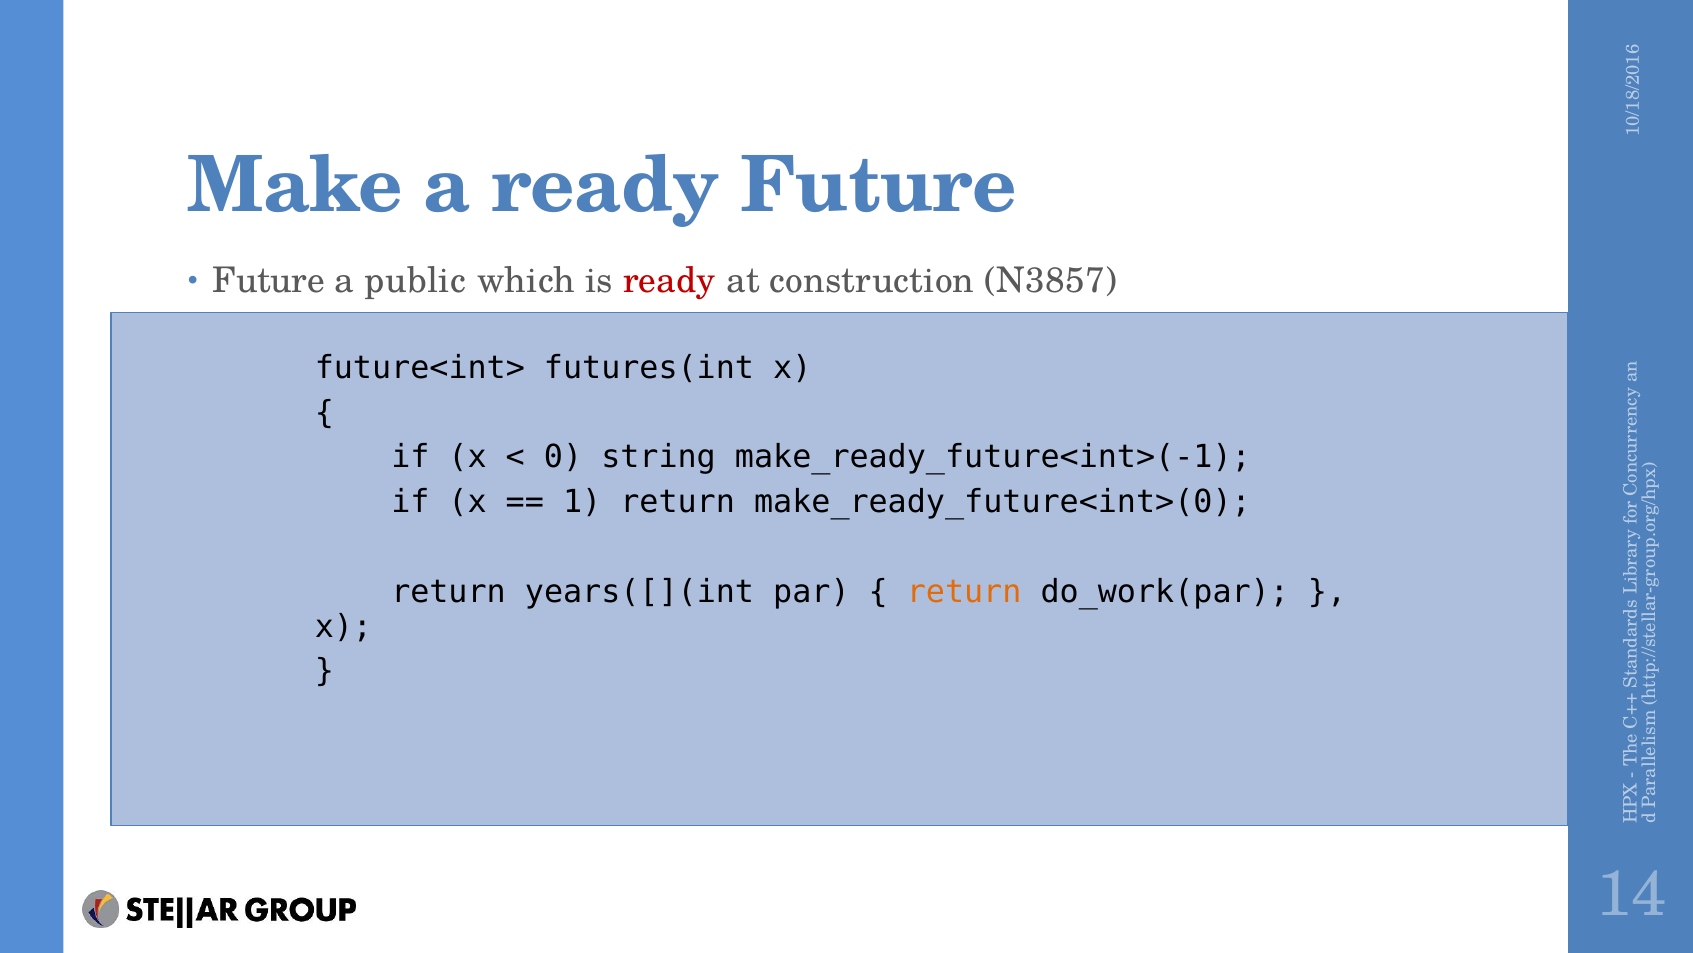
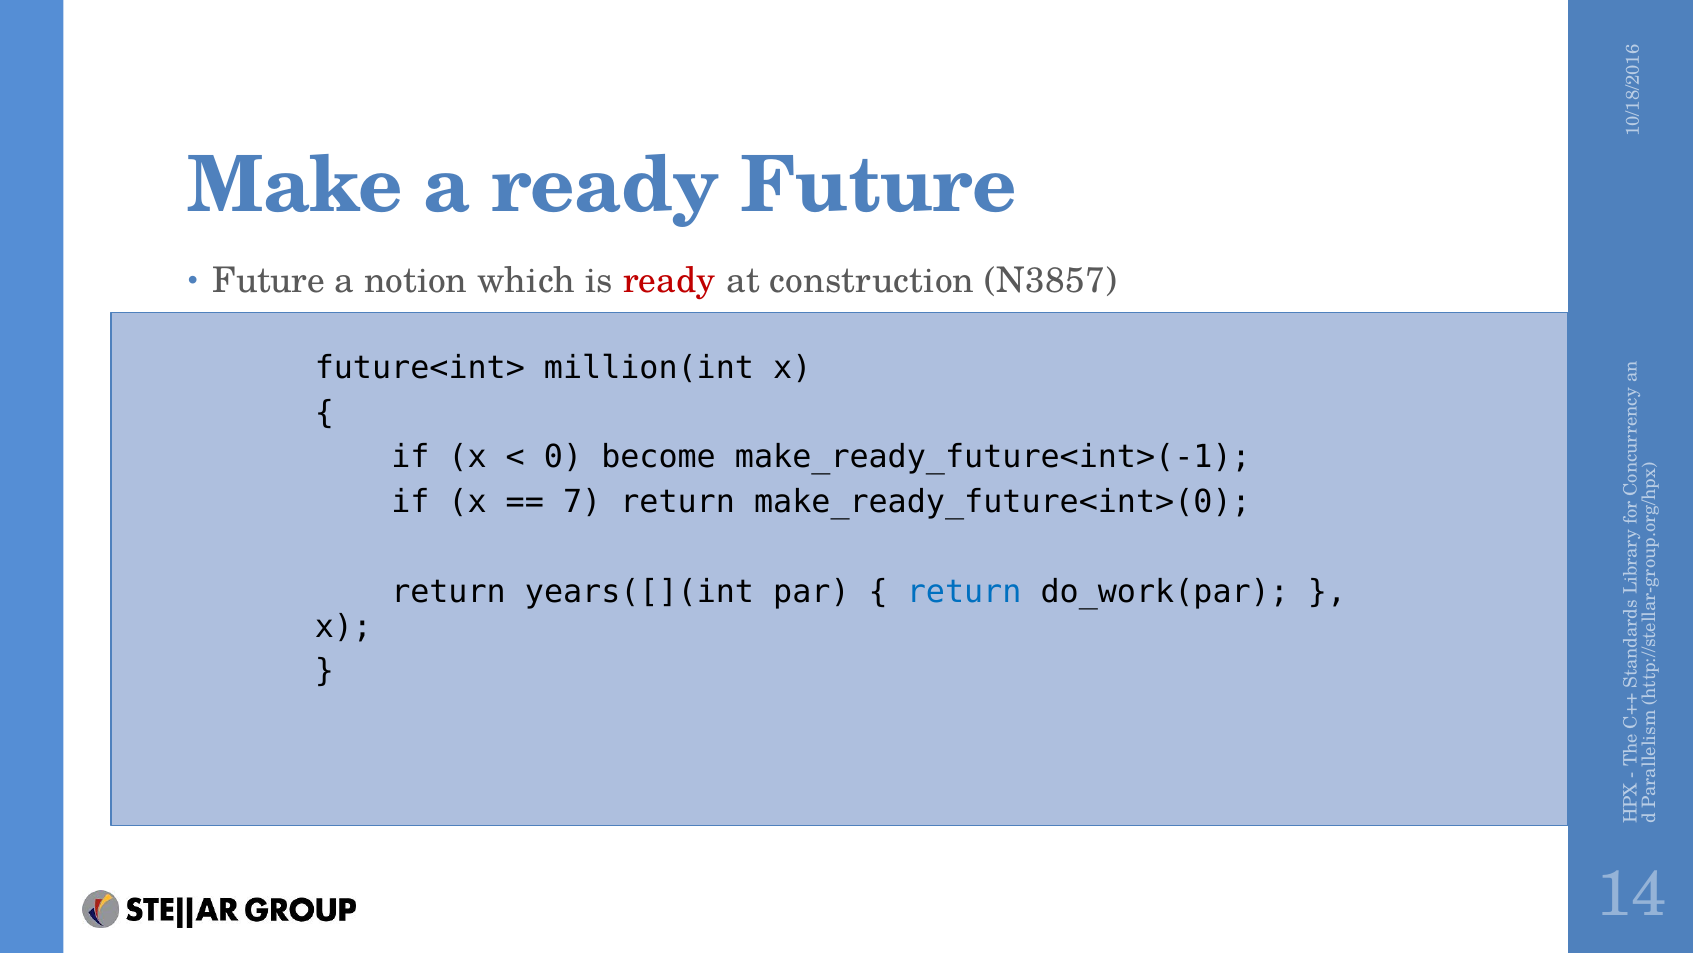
public: public -> notion
futures(int: futures(int -> million(int
string: string -> become
1 at (582, 502): 1 -> 7
return at (964, 592) colour: orange -> blue
